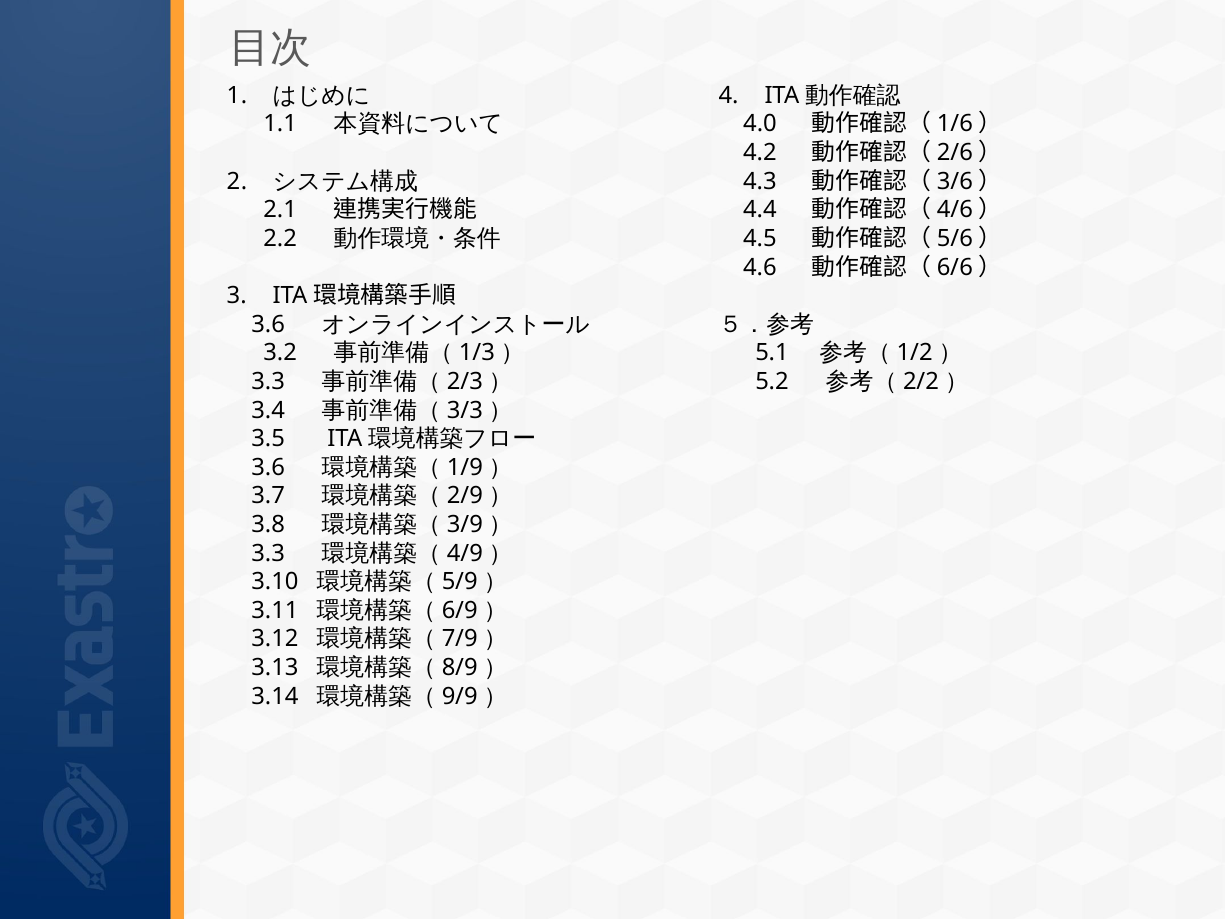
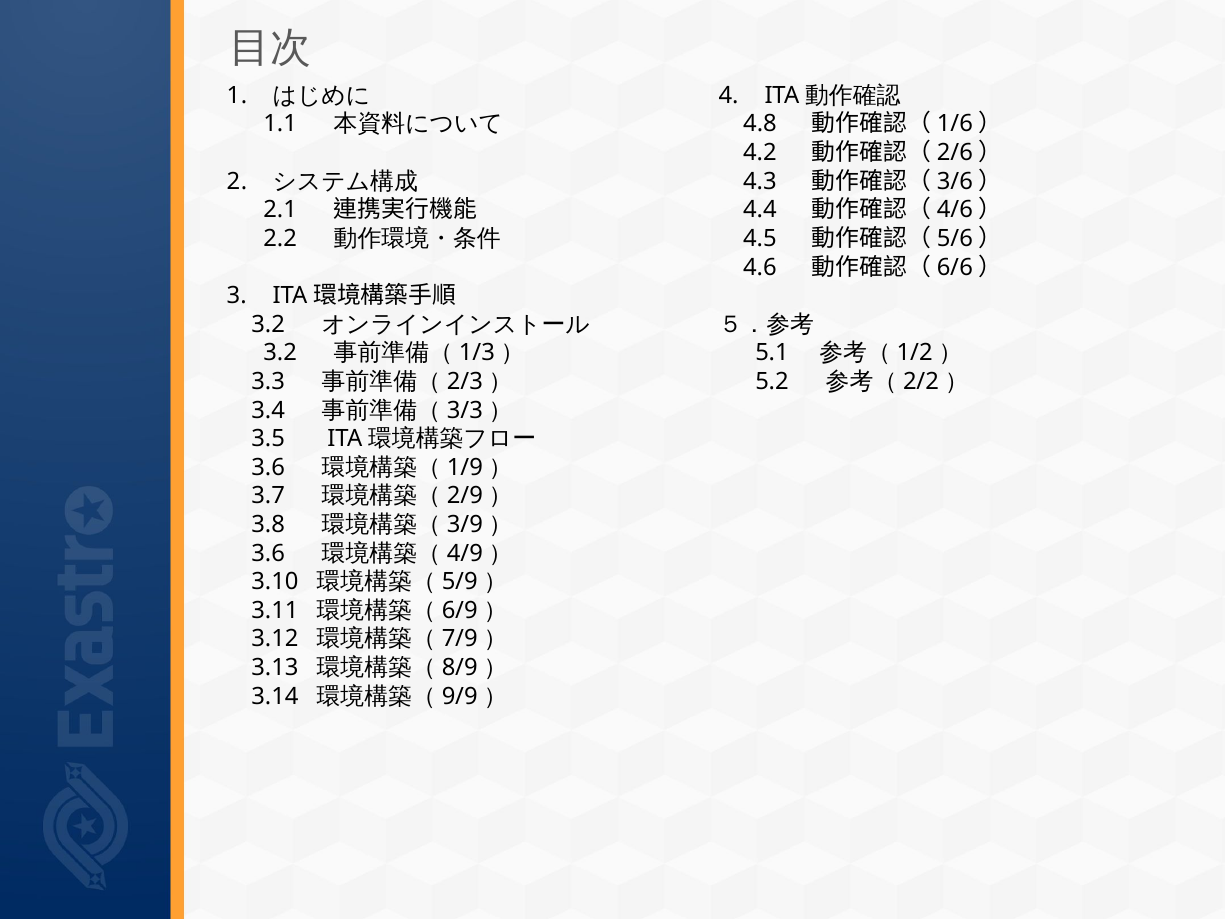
4.0: 4.0 -> 4.8
3.6 at (268, 324): 3.6 -> 3.2
3.3 at (268, 553): 3.3 -> 3.6
